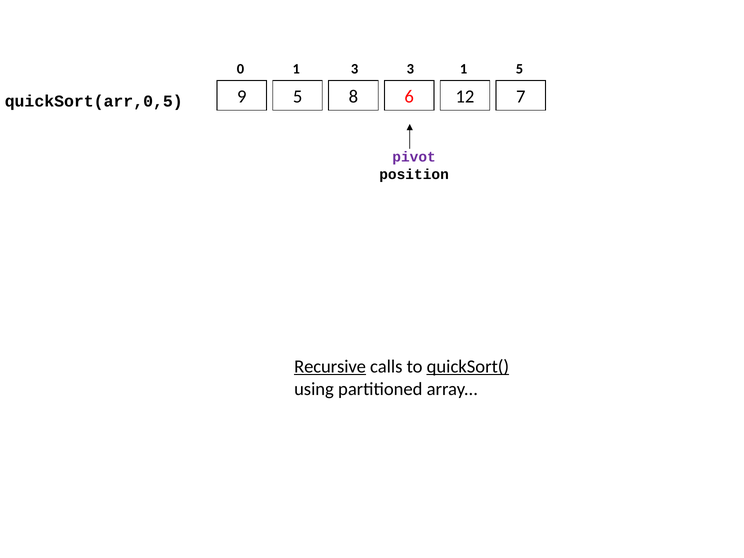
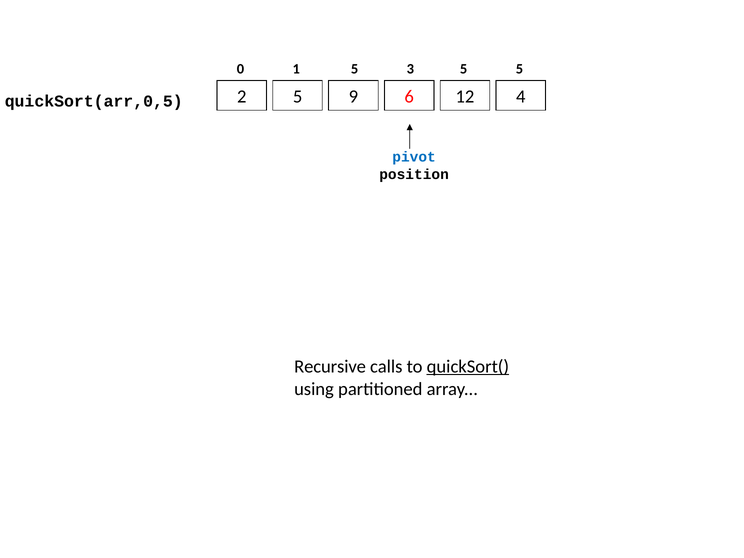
1 3: 3 -> 5
3 1: 1 -> 5
9: 9 -> 2
8: 8 -> 9
7: 7 -> 4
pivot colour: purple -> blue
Recursive underline: present -> none
